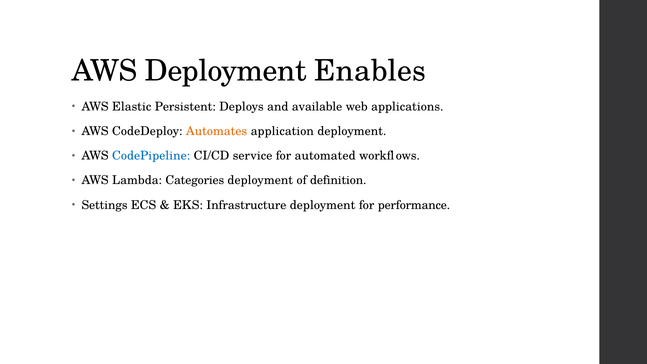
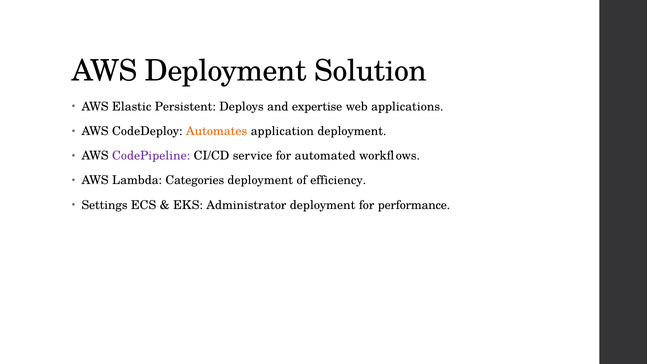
Enables: Enables -> Solution
available: available -> expertise
CodePipeline colour: blue -> purple
definition: definition -> efficiency
Infrastructure: Infrastructure -> Administrator
